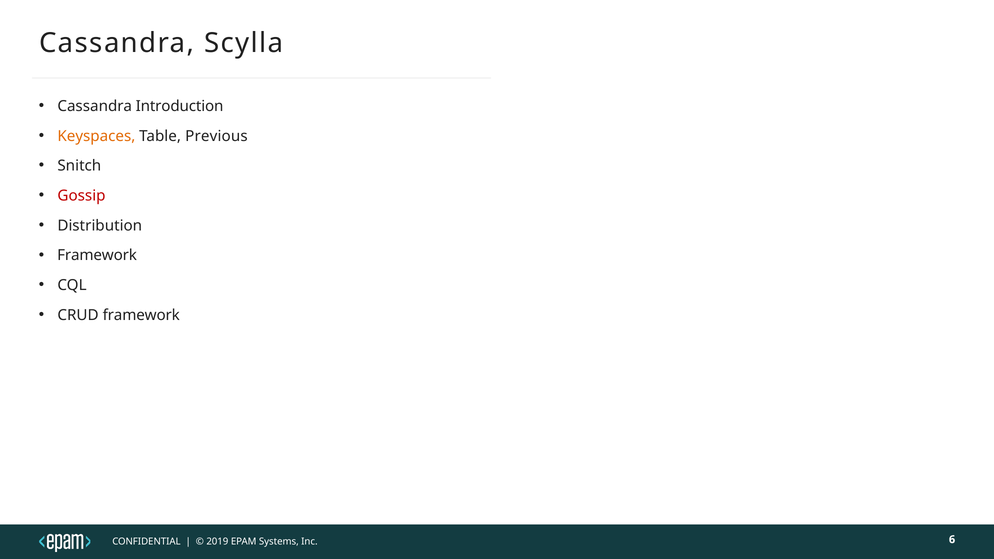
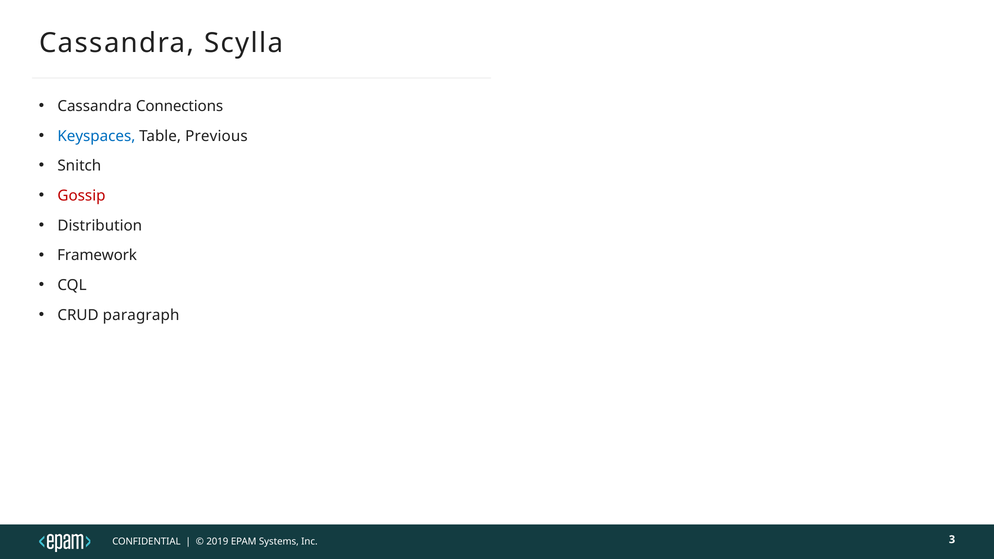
Introduction: Introduction -> Connections
Keyspaces colour: orange -> blue
CRUD framework: framework -> paragraph
6: 6 -> 3
